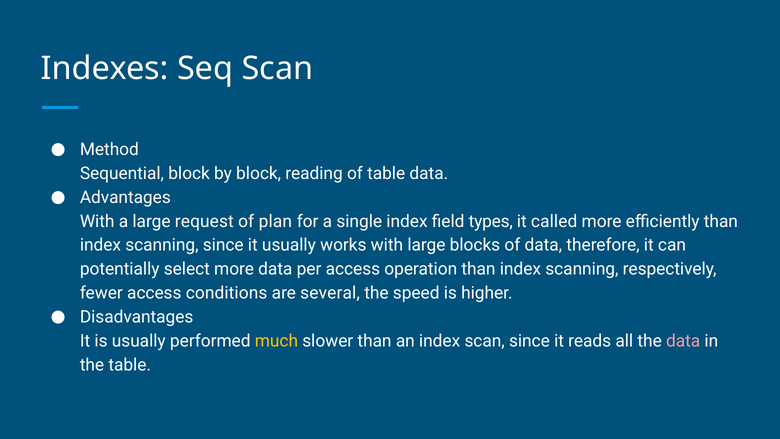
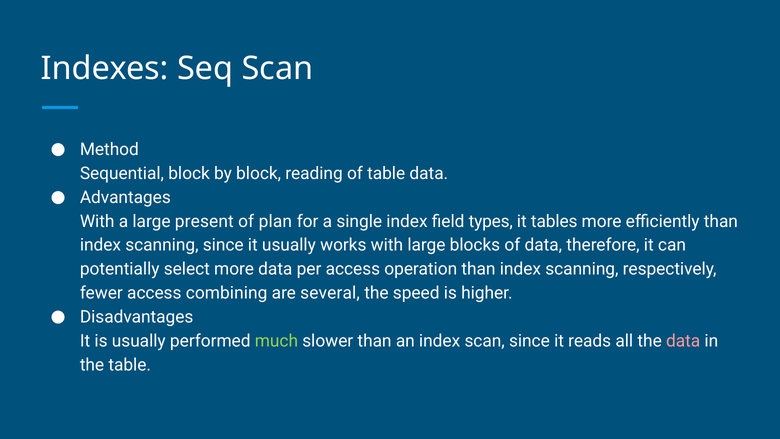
request: request -> present
called: called -> tables
conditions: conditions -> combining
much colour: yellow -> light green
